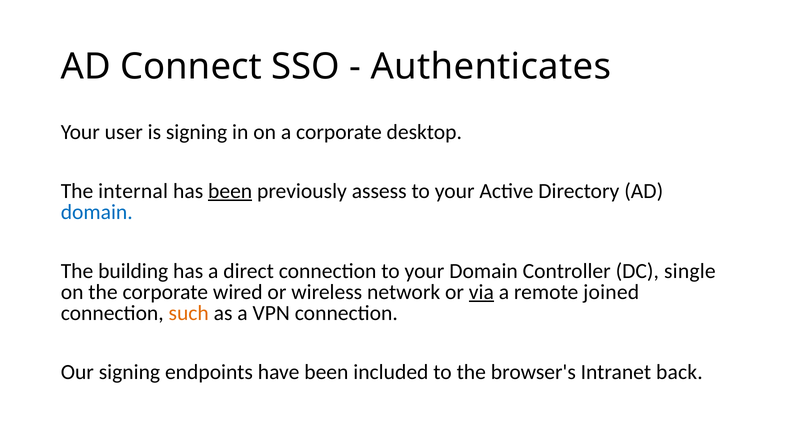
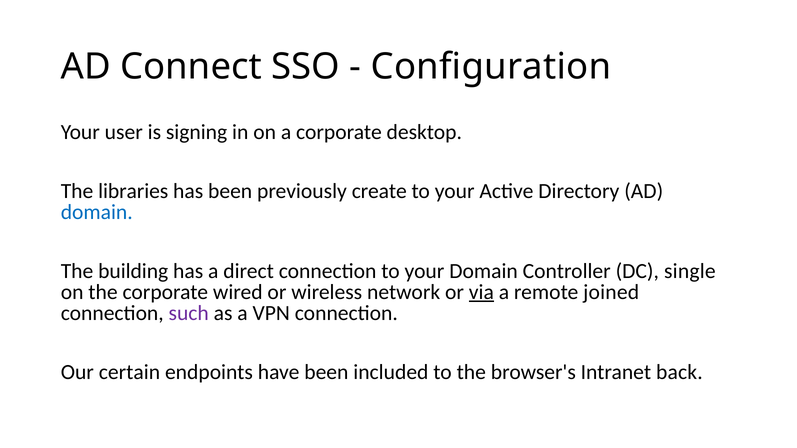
Authenticates: Authenticates -> Configuration
internal: internal -> libraries
been at (230, 191) underline: present -> none
assess: assess -> create
such colour: orange -> purple
Our signing: signing -> certain
